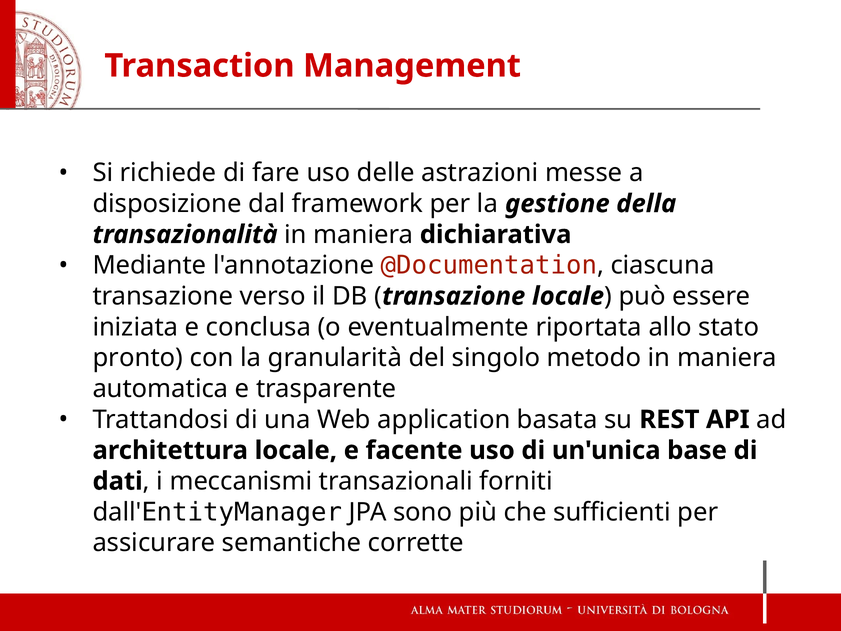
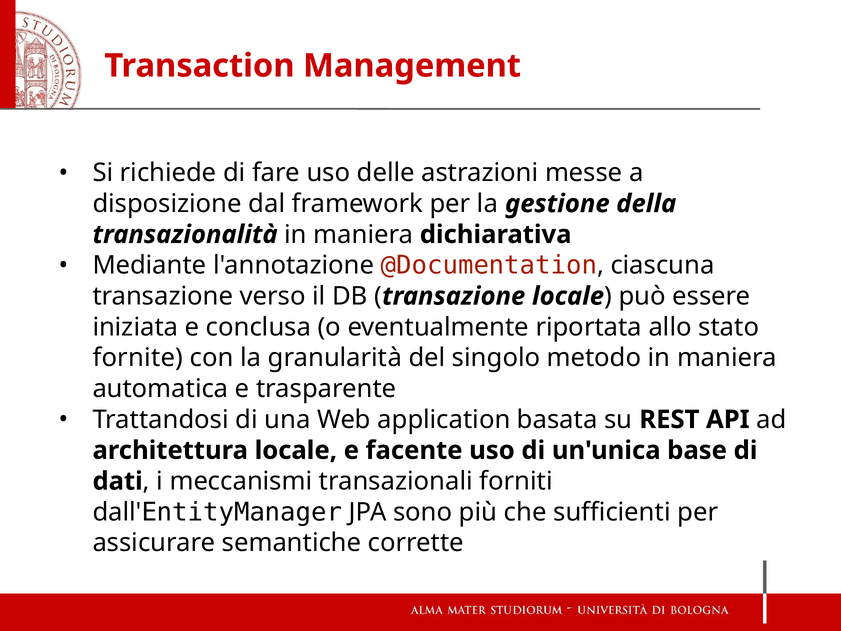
pronto: pronto -> fornite
